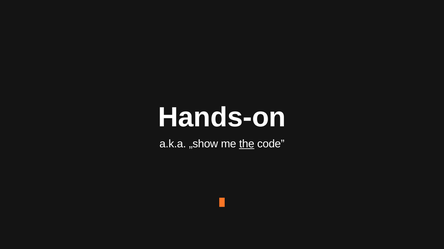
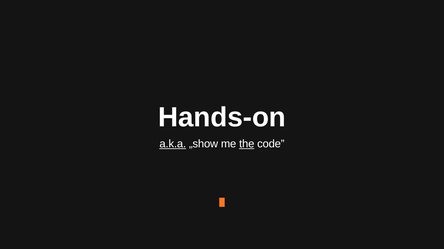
a.k.a underline: none -> present
